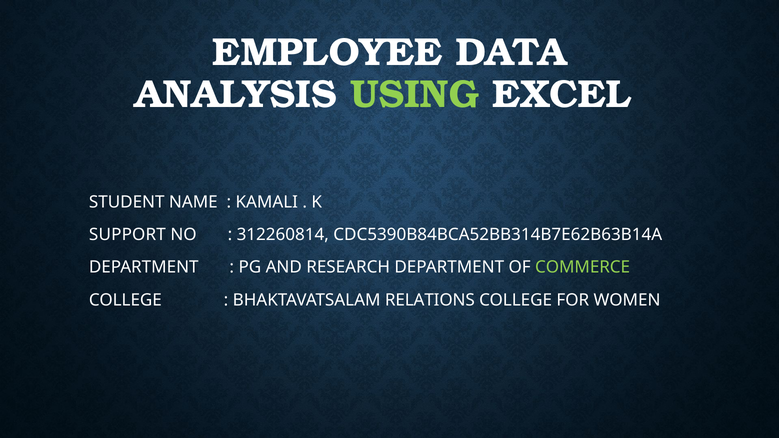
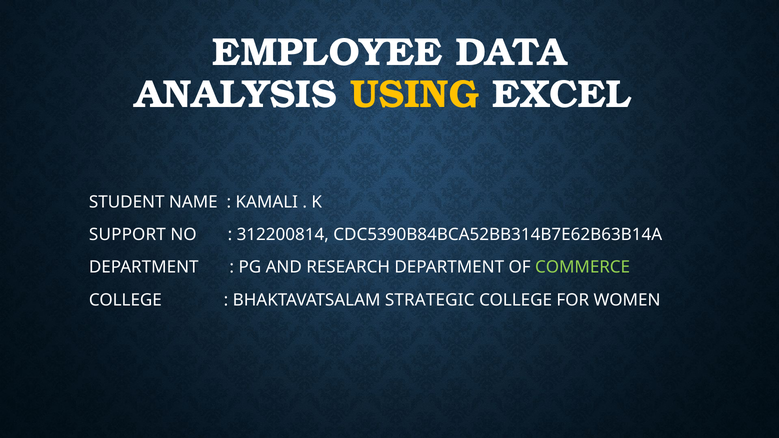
USING colour: light green -> yellow
312260814: 312260814 -> 312200814
RELATIONS: RELATIONS -> STRATEGIC
